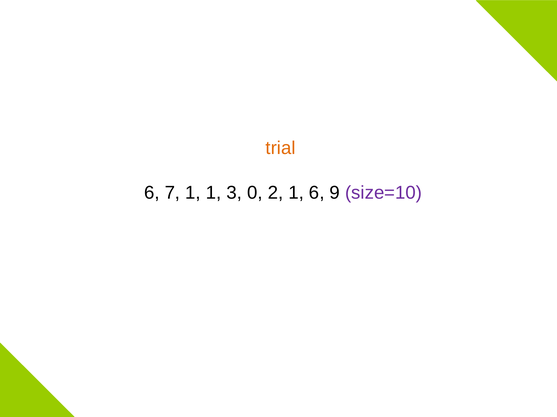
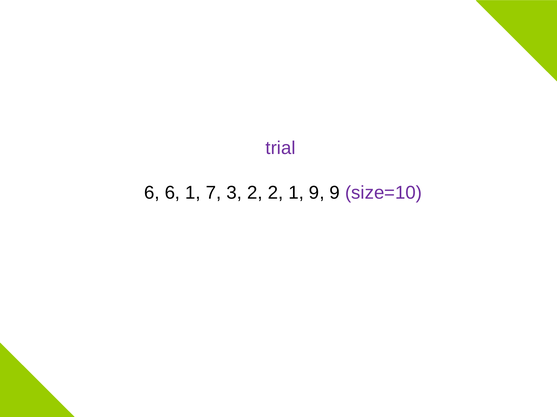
trial colour: orange -> purple
6 7: 7 -> 6
1 1: 1 -> 7
3 0: 0 -> 2
1 6: 6 -> 9
